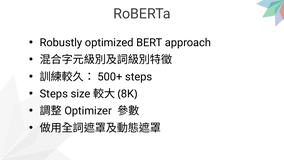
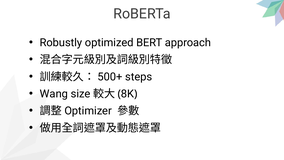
Steps at (54, 94): Steps -> Wang
